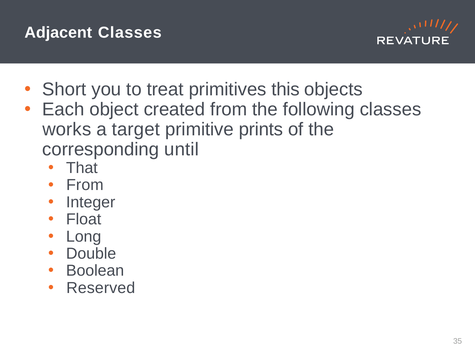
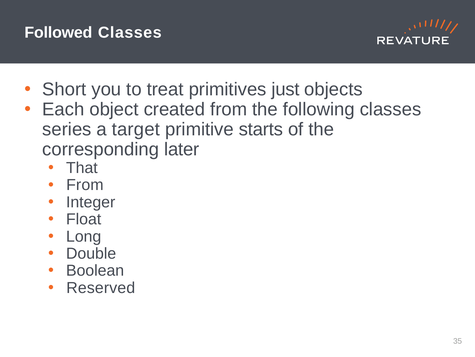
Adjacent: Adjacent -> Followed
this: this -> just
works: works -> series
prints: prints -> starts
until: until -> later
